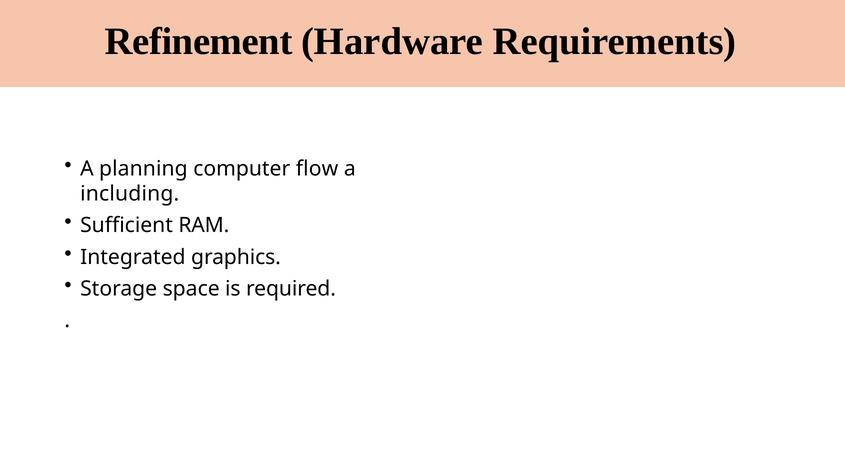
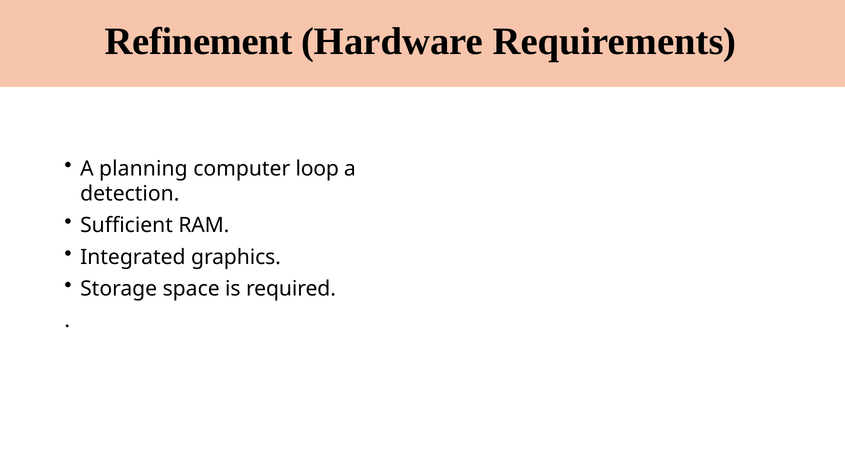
flow: flow -> loop
including: including -> detection
